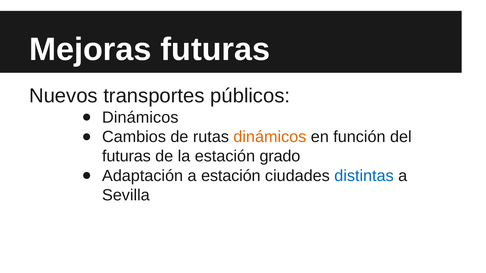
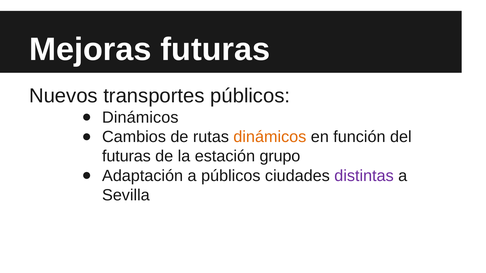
grado: grado -> grupo
a estación: estación -> públicos
distintas colour: blue -> purple
